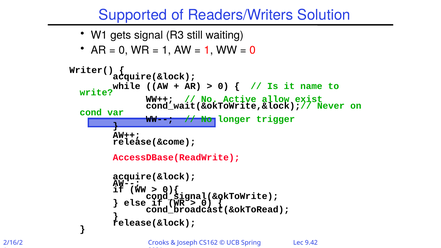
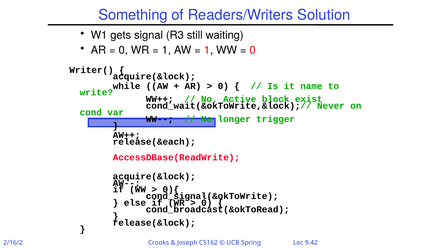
Supported: Supported -> Something
allow: allow -> block
release(&come: release(&come -> release(&each
